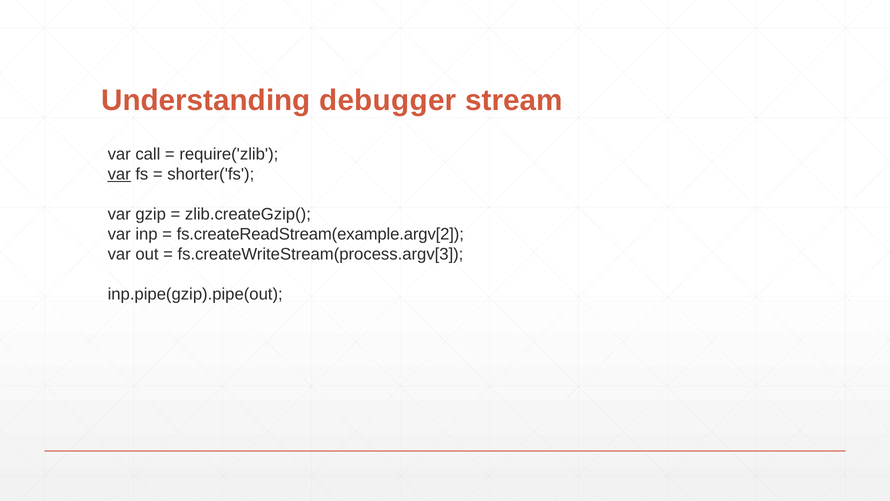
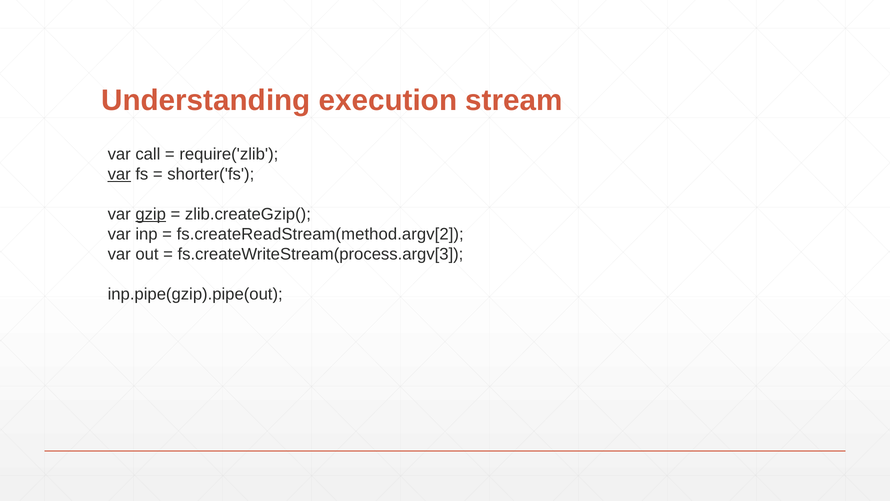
debugger: debugger -> execution
gzip underline: none -> present
fs.createReadStream(example.argv[2: fs.createReadStream(example.argv[2 -> fs.createReadStream(method.argv[2
